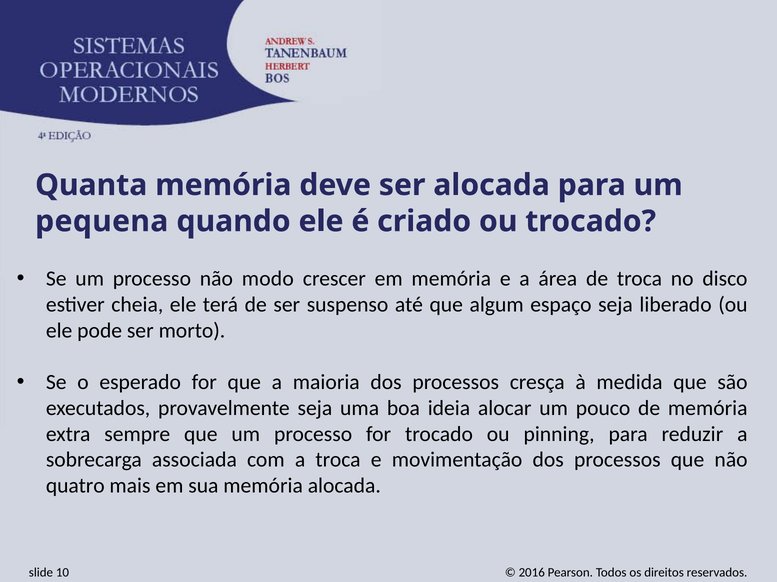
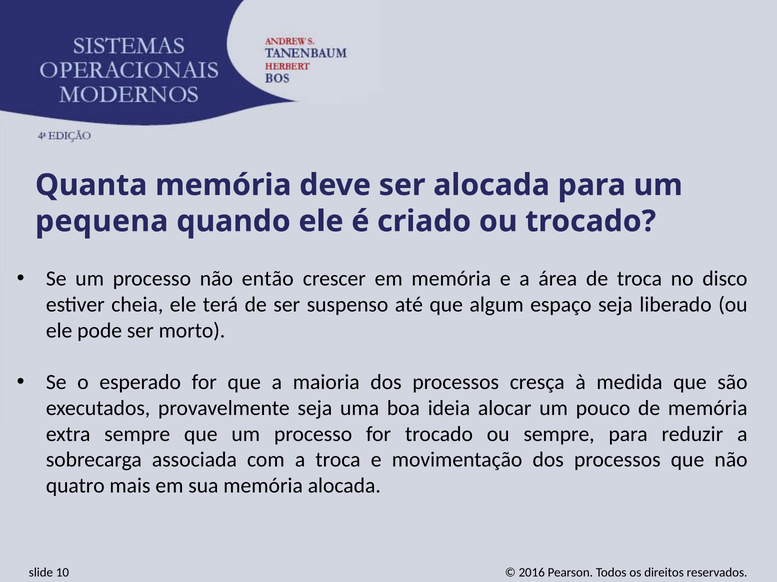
modo: modo -> então
ou pinning: pinning -> sempre
